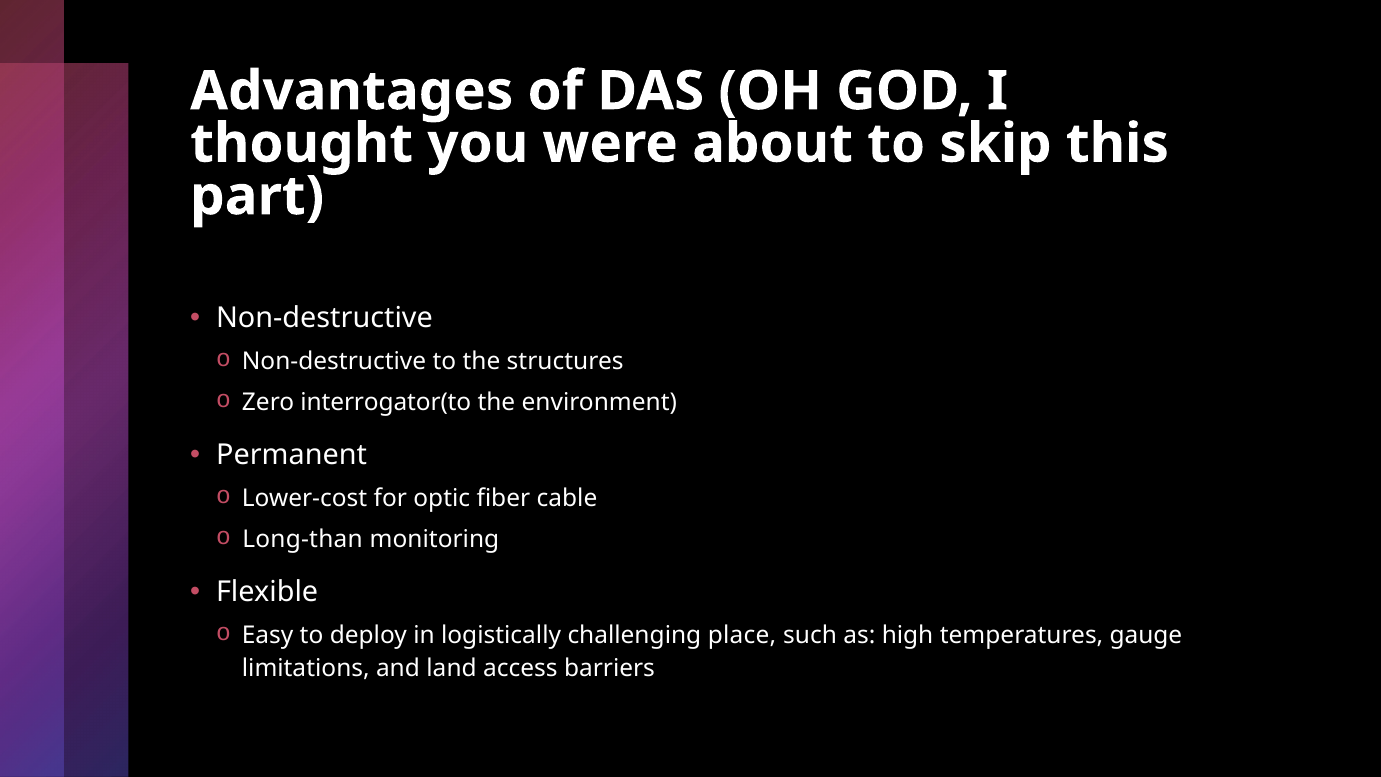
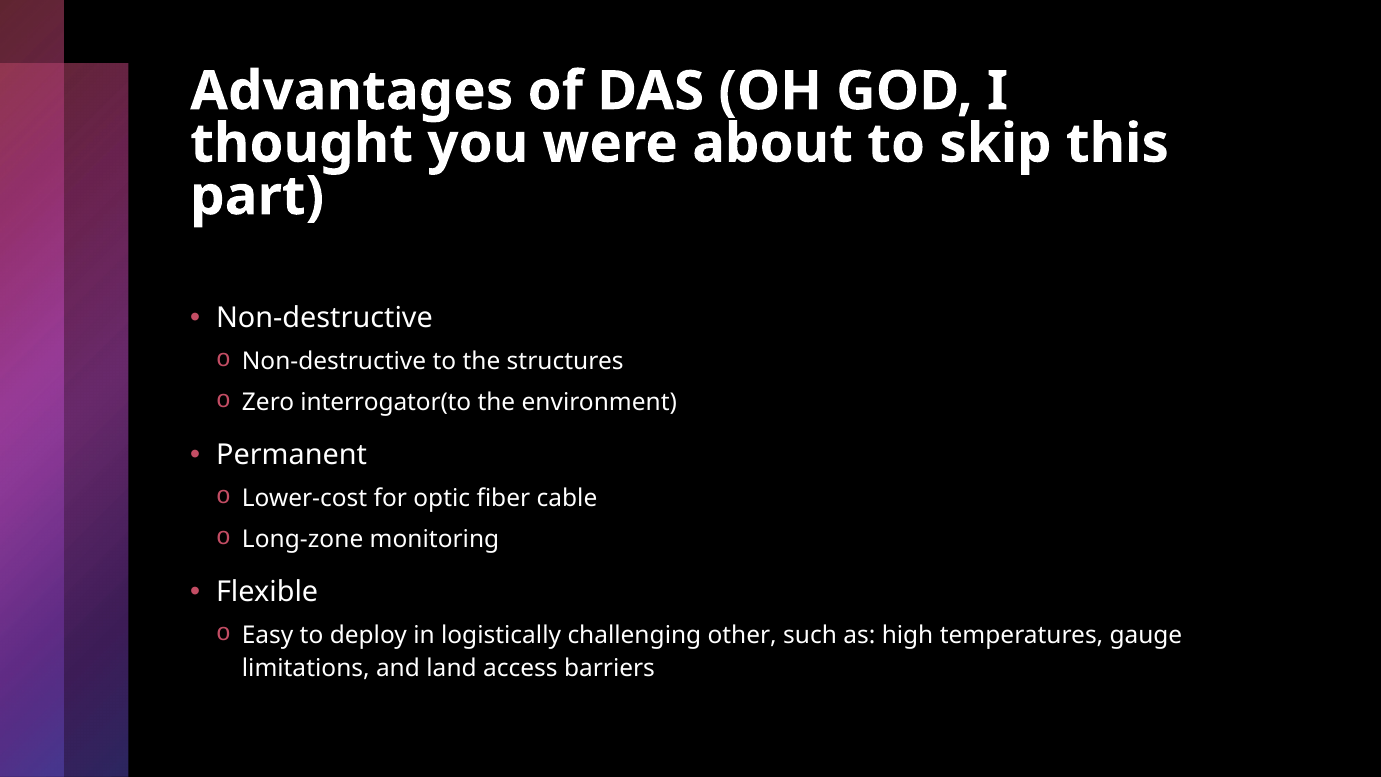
Long-than: Long-than -> Long-zone
place: place -> other
